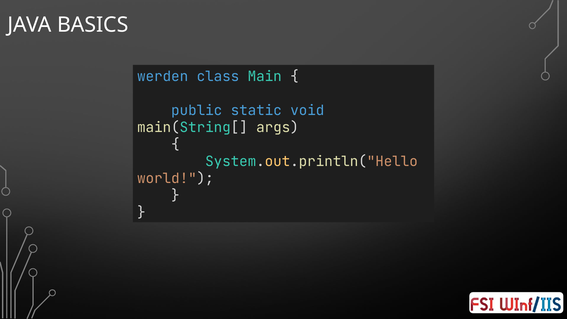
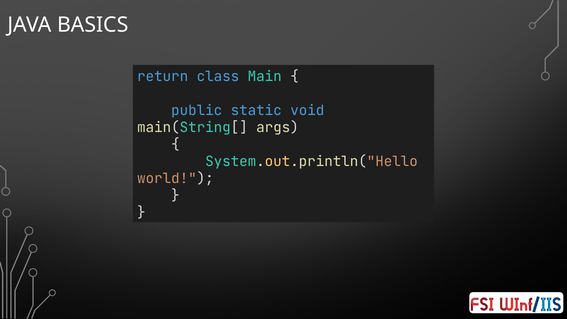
werden: werden -> return
